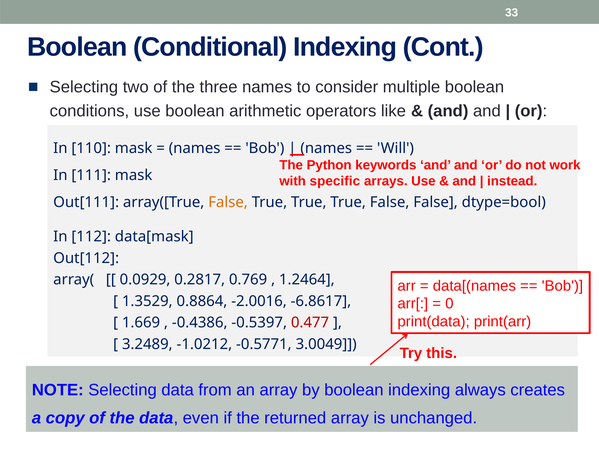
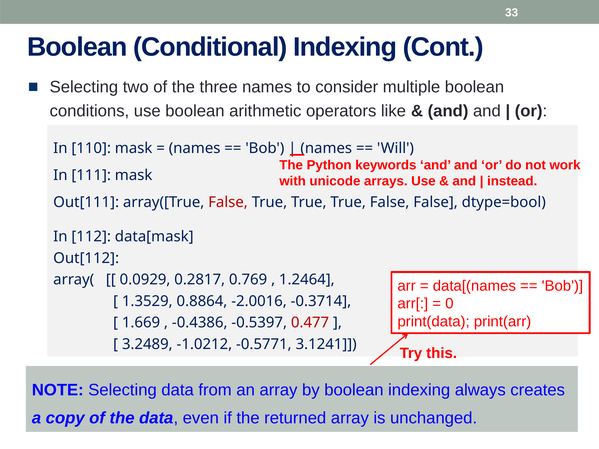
specific: specific -> unicode
False at (228, 202) colour: orange -> red
-6.8617: -6.8617 -> -0.3714
3.0049: 3.0049 -> 3.1241
